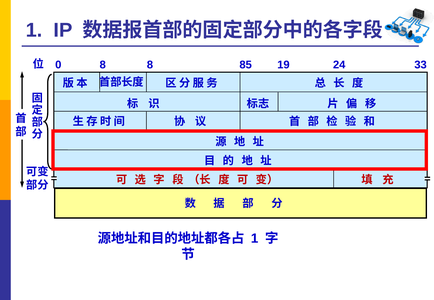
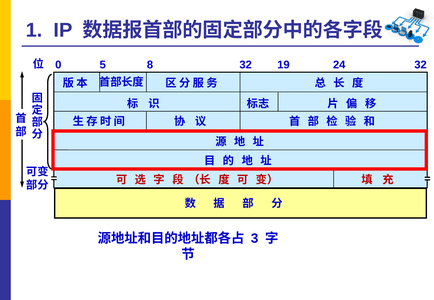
0 8: 8 -> 5
8 85: 85 -> 32
24 33: 33 -> 32
1 at (255, 239): 1 -> 3
